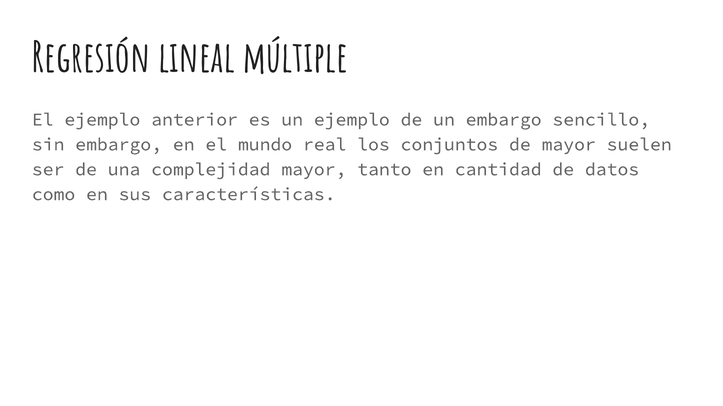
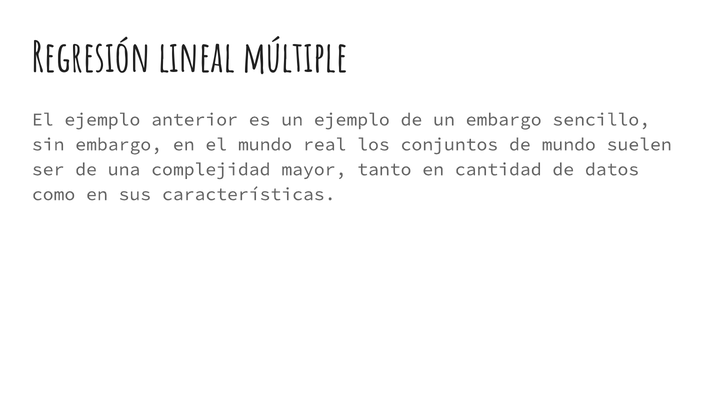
de mayor: mayor -> mundo
